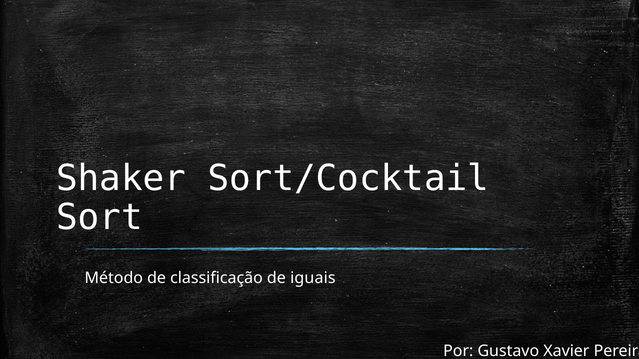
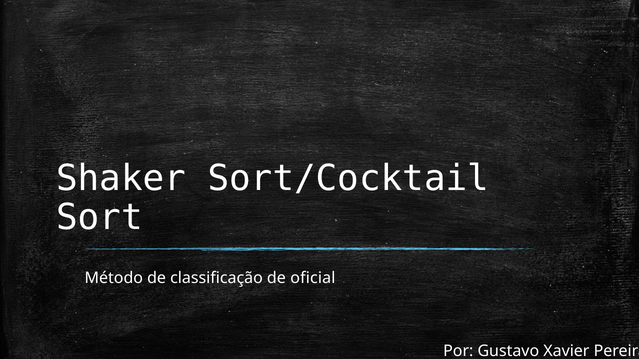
iguais: iguais -> oficial
